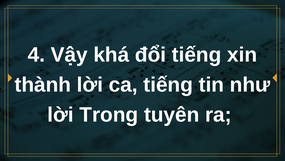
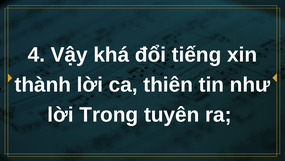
ca tiếng: tiếng -> thiên
